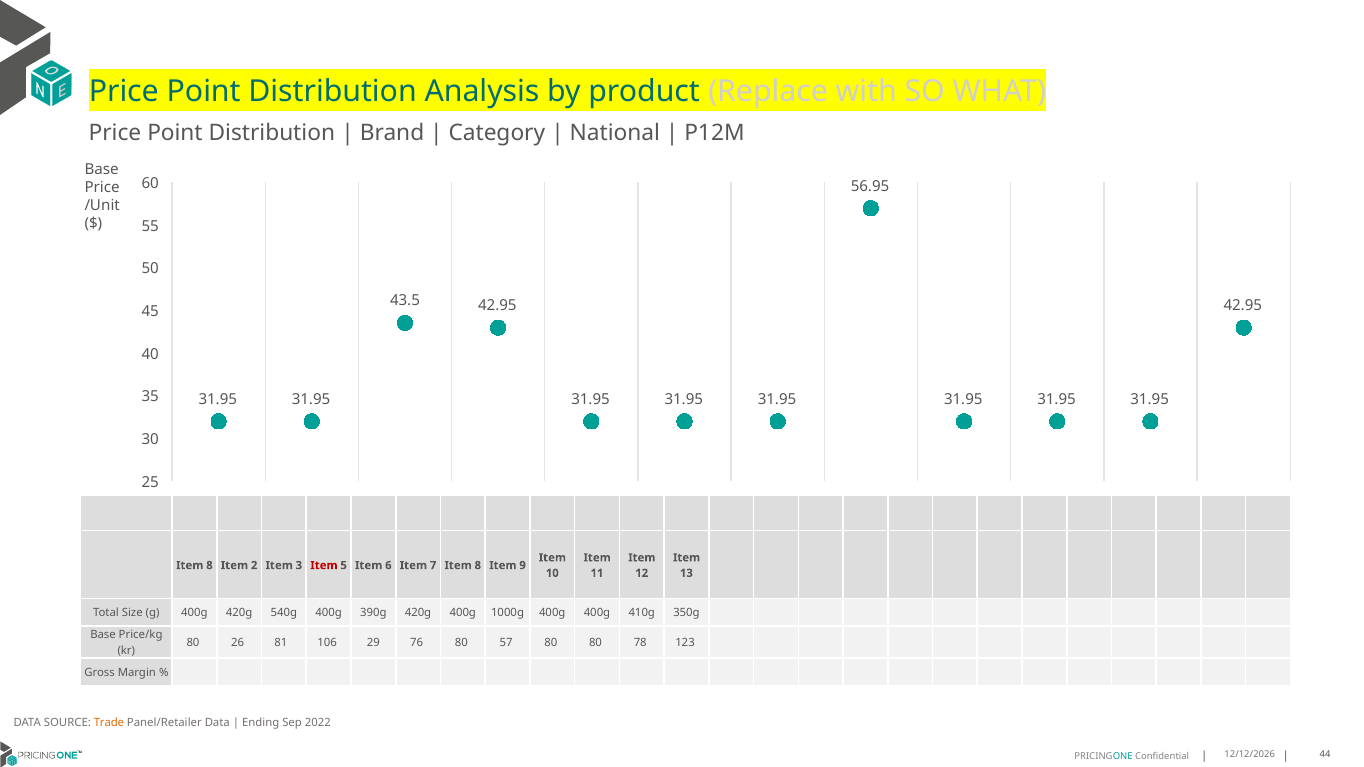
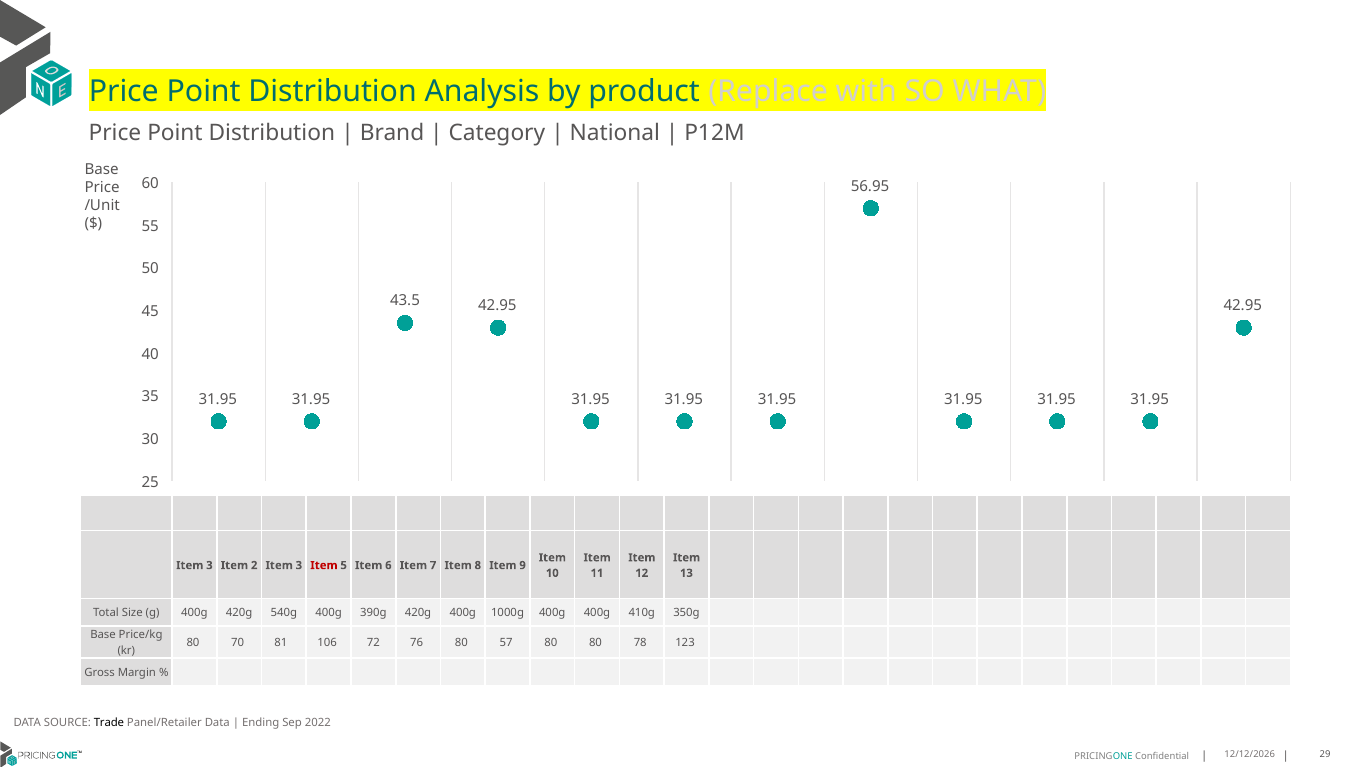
8 at (209, 566): 8 -> 3
26: 26 -> 70
29: 29 -> 72
Trade colour: orange -> black
44: 44 -> 29
